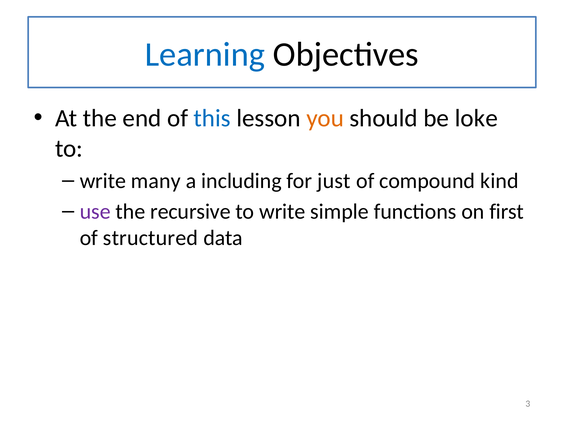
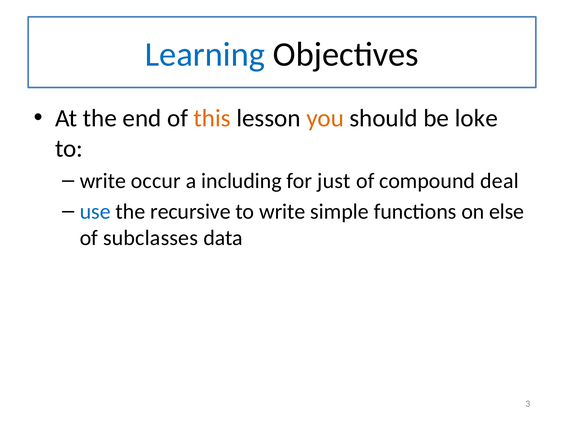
this colour: blue -> orange
many: many -> occur
kind: kind -> deal
use colour: purple -> blue
first: first -> else
structured: structured -> subclasses
